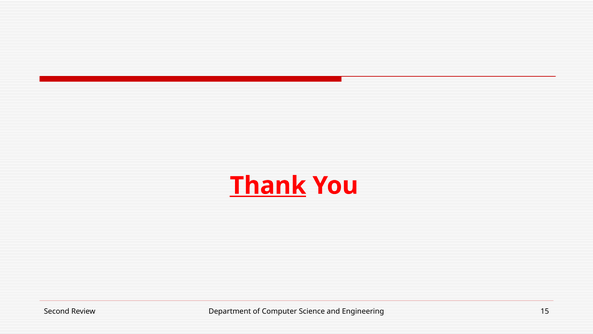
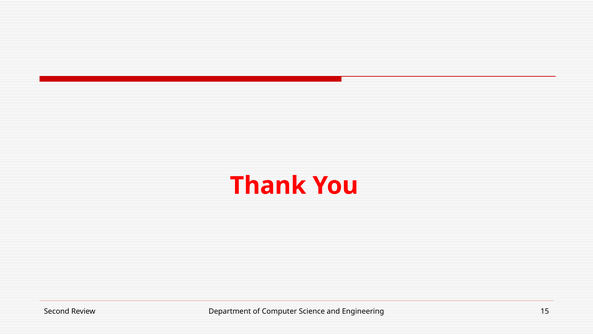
Thank underline: present -> none
